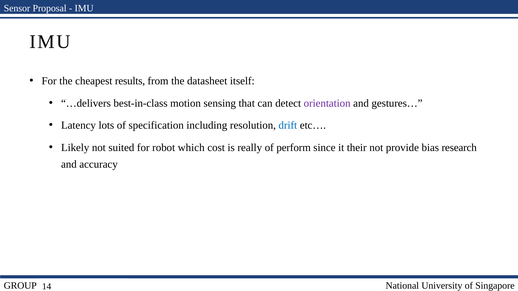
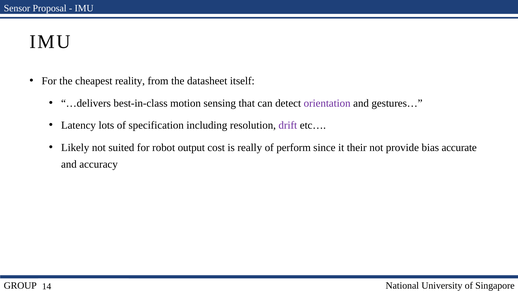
results: results -> reality
drift colour: blue -> purple
which: which -> output
research: research -> accurate
